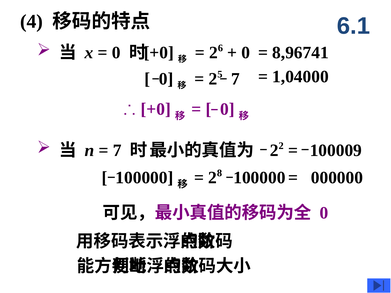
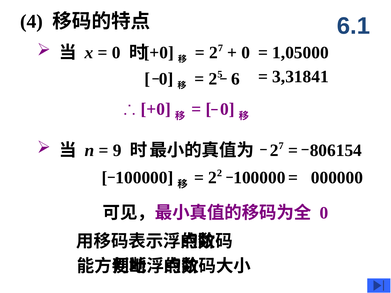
6 at (220, 48): 6 -> 7
8,96741: 8,96741 -> 1,05000
1,04000: 1,04000 -> 3,31841
5 7: 7 -> 6
7 at (117, 150): 7 -> 9
2 at (281, 146): 2 -> 7
100009: 100009 -> 806154
8 at (220, 173): 8 -> 2
